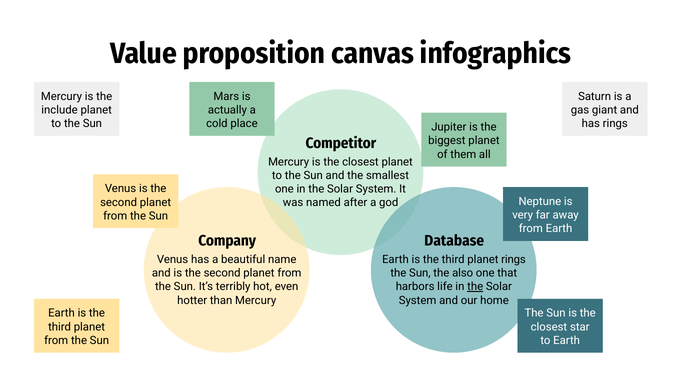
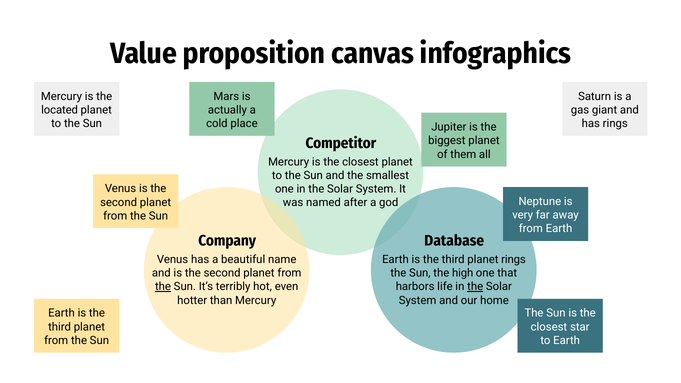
include: include -> located
also: also -> high
the at (163, 287) underline: none -> present
